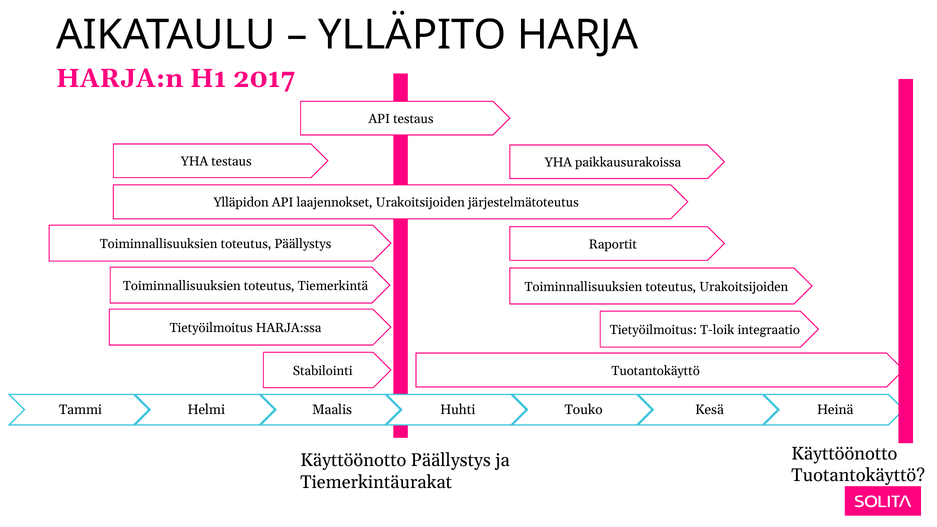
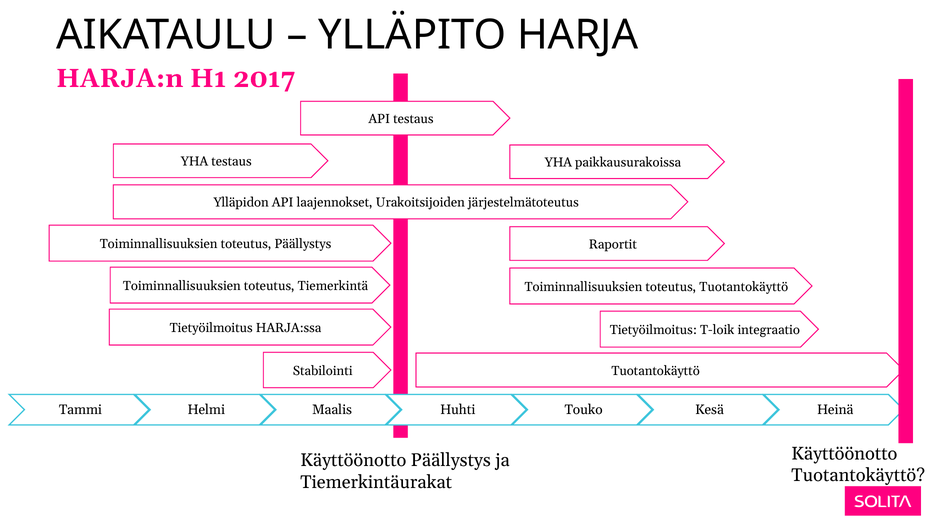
toteutus Urakoitsijoiden: Urakoitsijoiden -> Tuotantokäyttö
